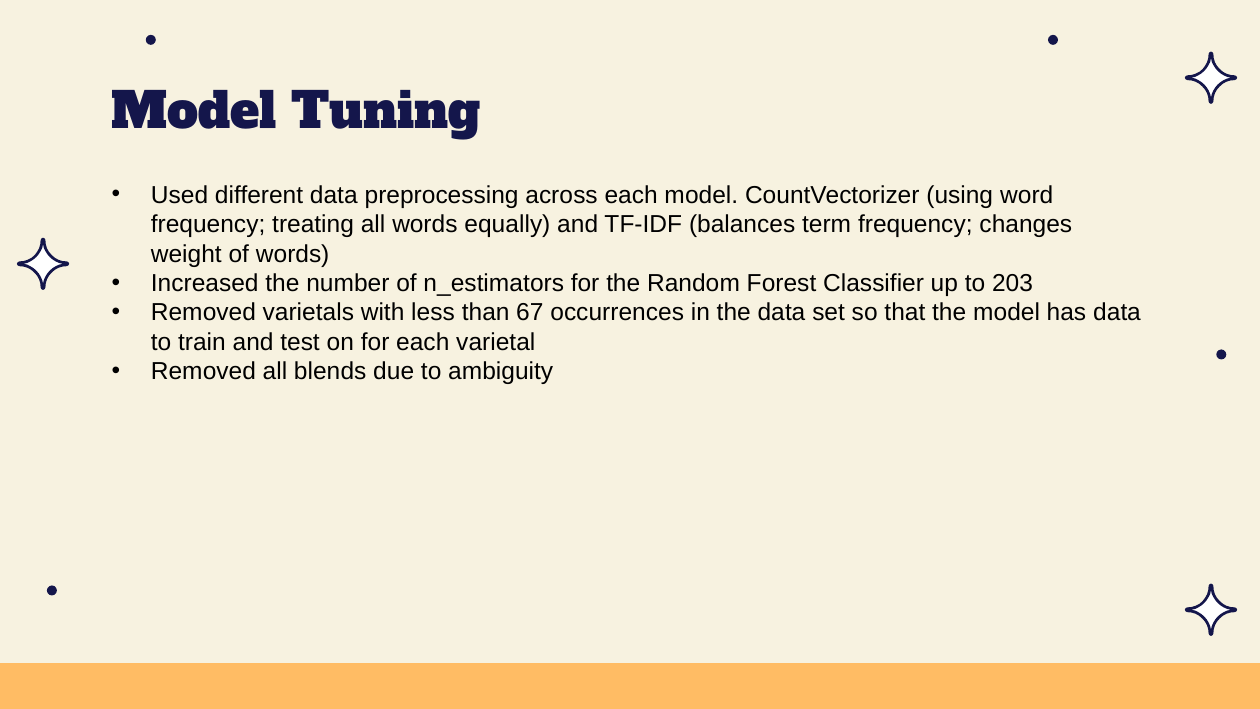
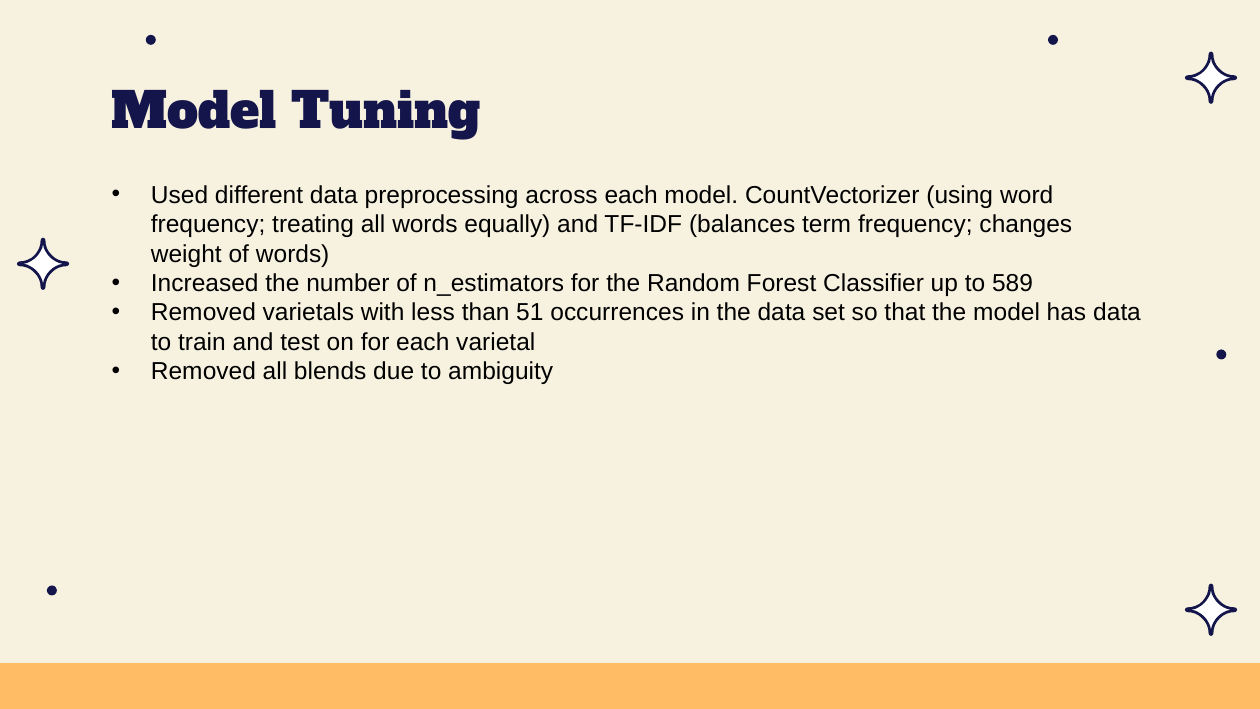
203: 203 -> 589
67: 67 -> 51
